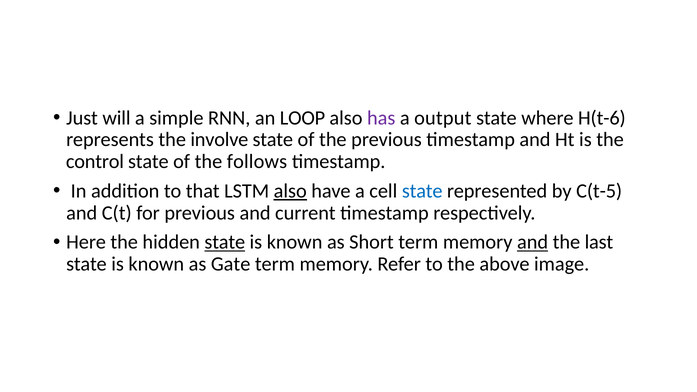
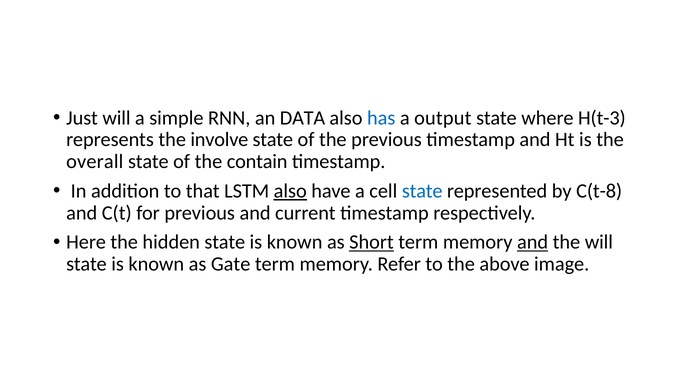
LOOP: LOOP -> DATA
has colour: purple -> blue
H(t-6: H(t-6 -> H(t-3
control: control -> overall
follows: follows -> contain
C(t-5: C(t-5 -> C(t-8
state at (225, 242) underline: present -> none
Short underline: none -> present
the last: last -> will
